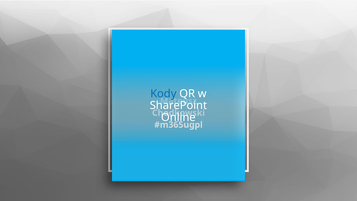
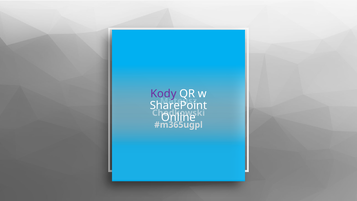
Kody colour: blue -> purple
